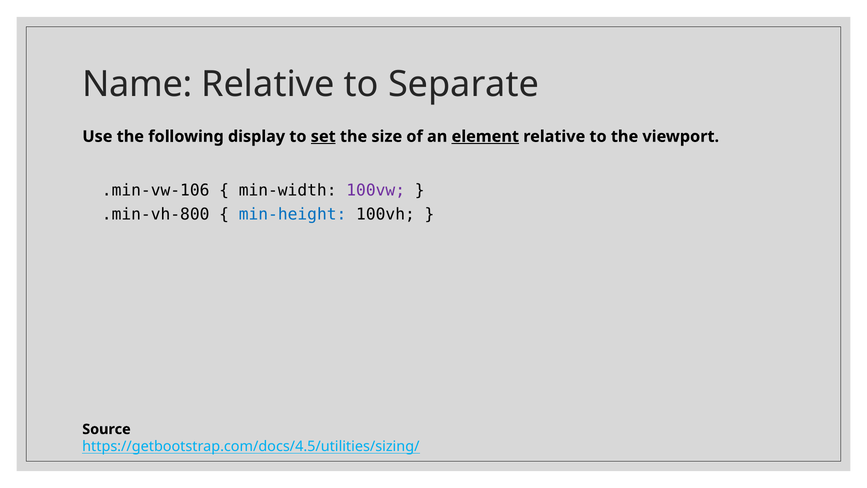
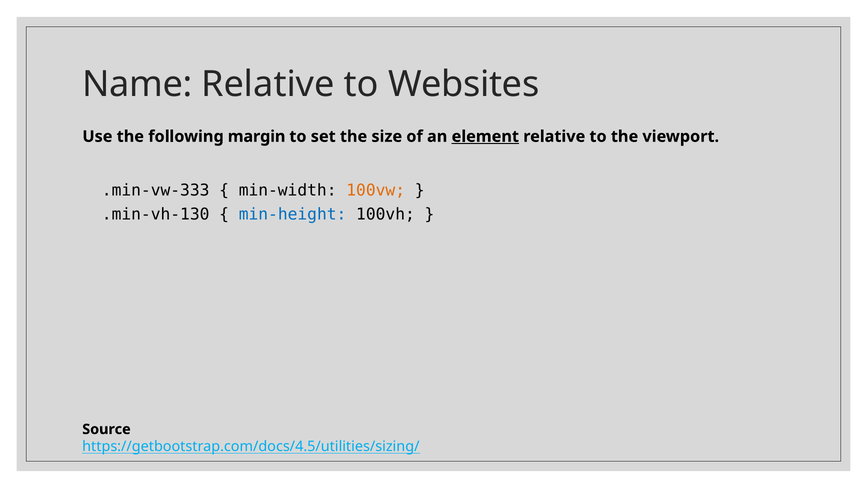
Separate: Separate -> Websites
display: display -> margin
set underline: present -> none
.min-vw-106: .min-vw-106 -> .min-vw-333
100vw colour: purple -> orange
.min-vh-800: .min-vh-800 -> .min-vh-130
